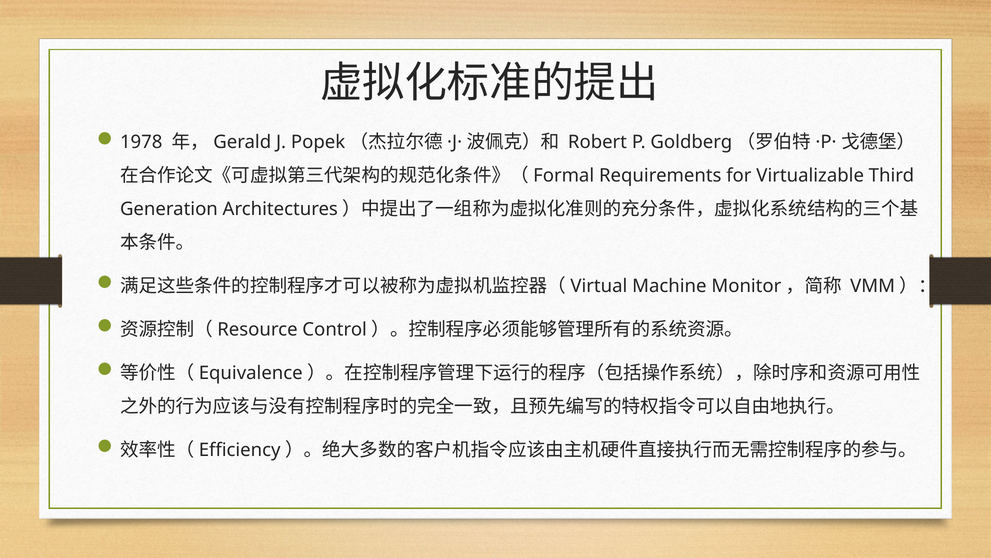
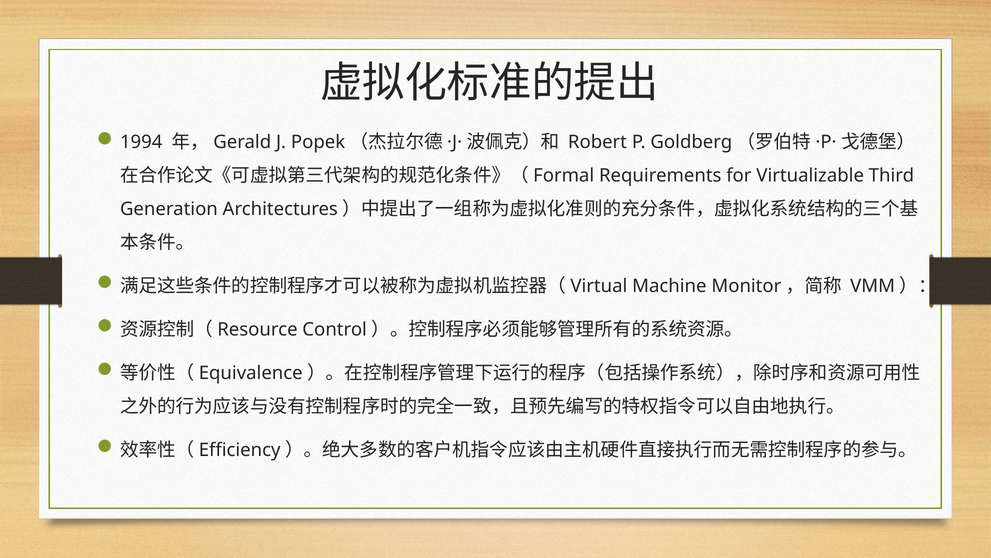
1978: 1978 -> 1994
